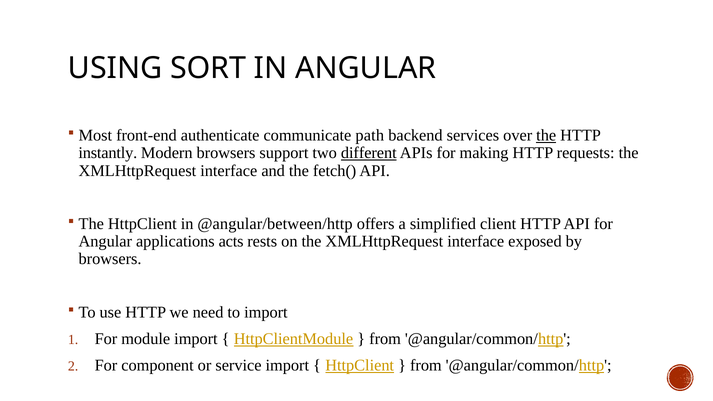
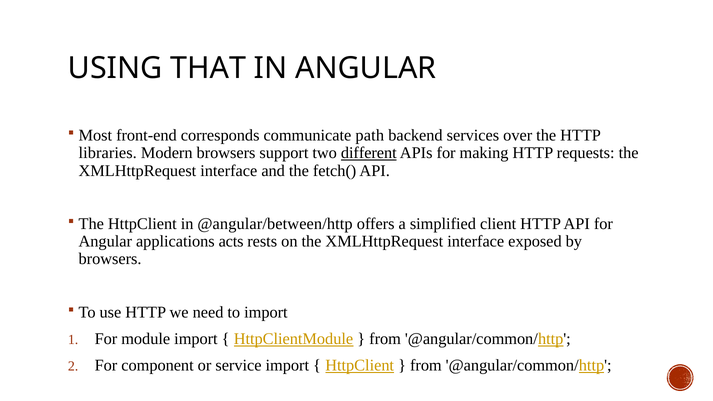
SORT: SORT -> THAT
authenticate: authenticate -> corresponds
the at (546, 135) underline: present -> none
instantly: instantly -> libraries
